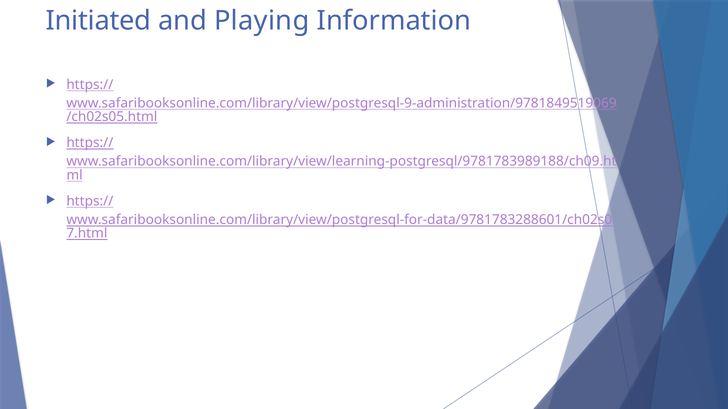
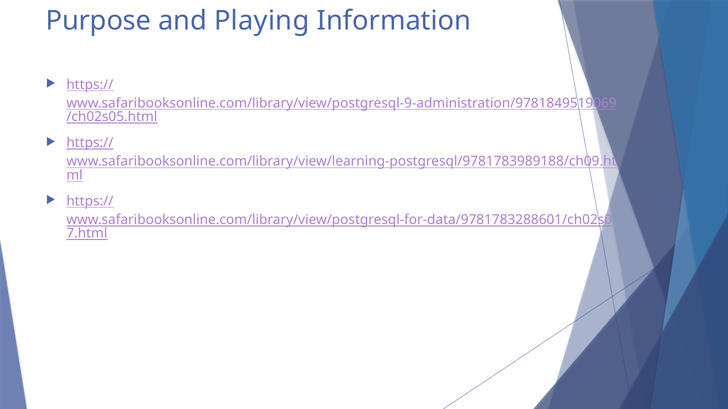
Initiated: Initiated -> Purpose
